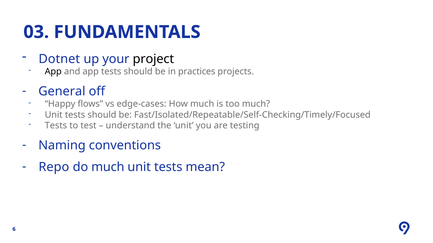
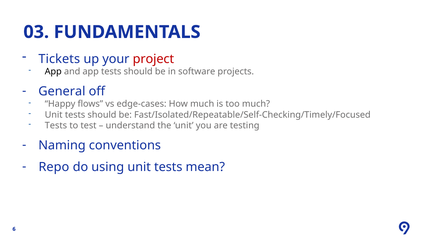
Dotnet: Dotnet -> Tickets
project colour: black -> red
practices: practices -> software
do much: much -> using
